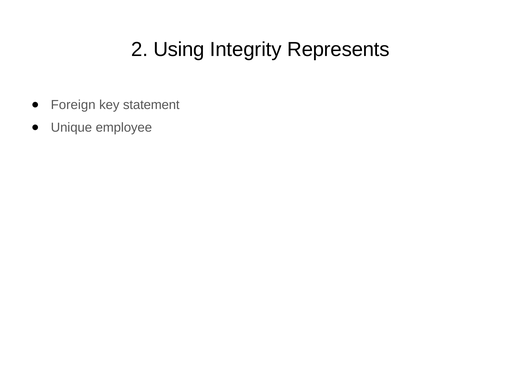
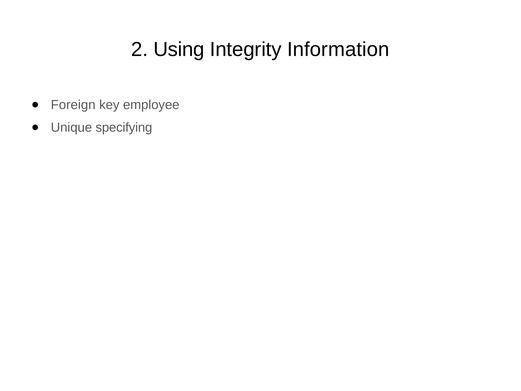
Represents: Represents -> Information
statement: statement -> employee
employee: employee -> specifying
